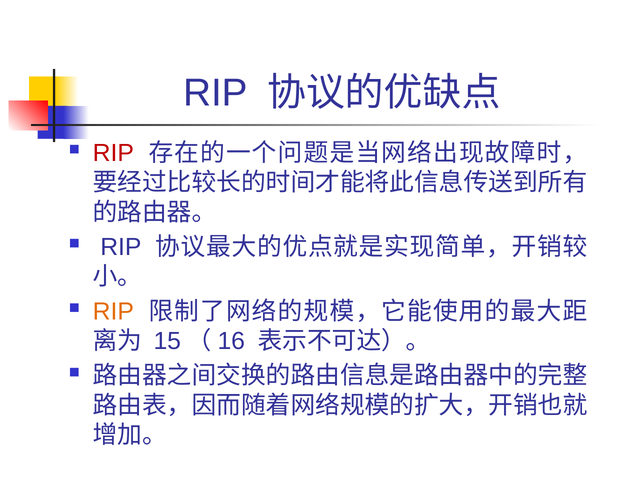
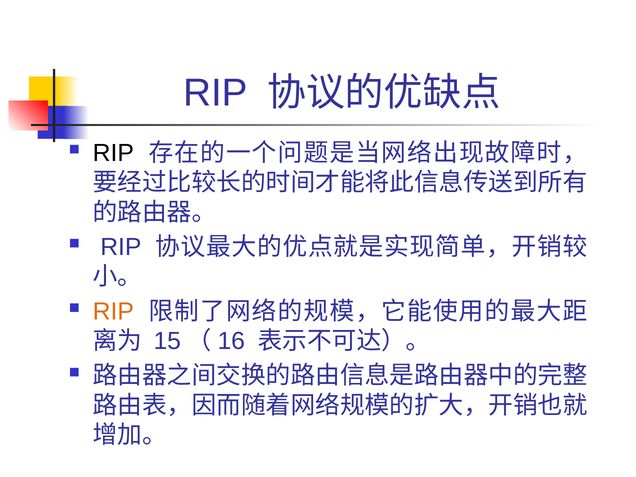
RIP at (113, 153) colour: red -> black
